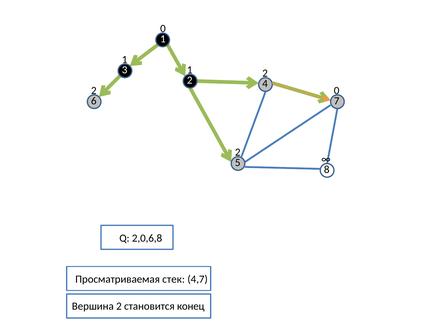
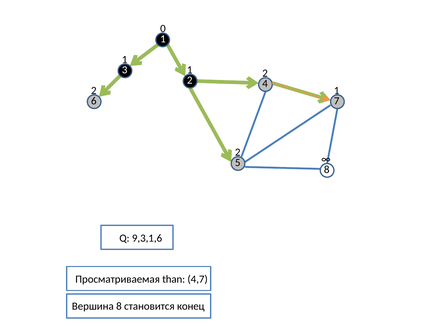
0 at (337, 90): 0 -> 1
2,0,6,8: 2,0,6,8 -> 9,3,1,6
стек: стек -> than
Вершина 2: 2 -> 8
